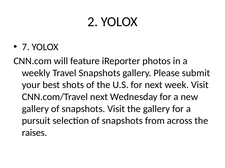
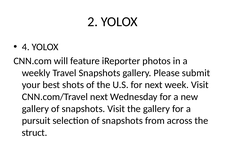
7: 7 -> 4
raises: raises -> struct
